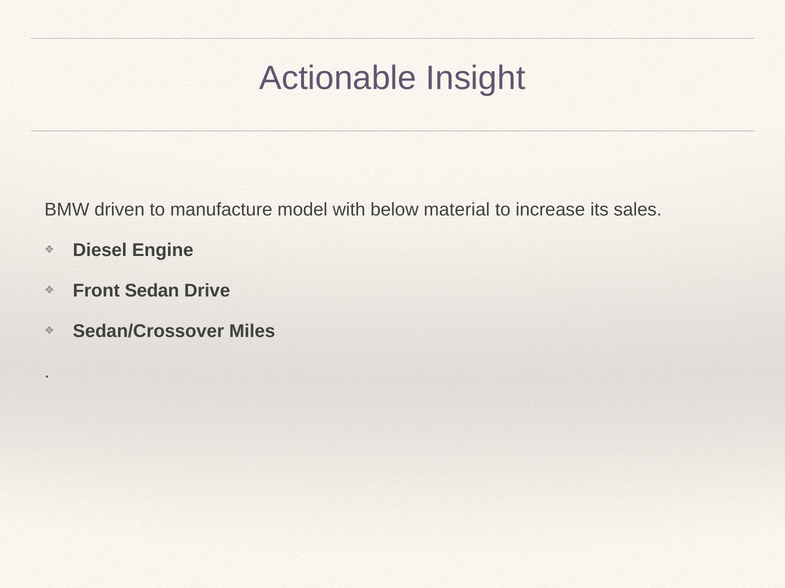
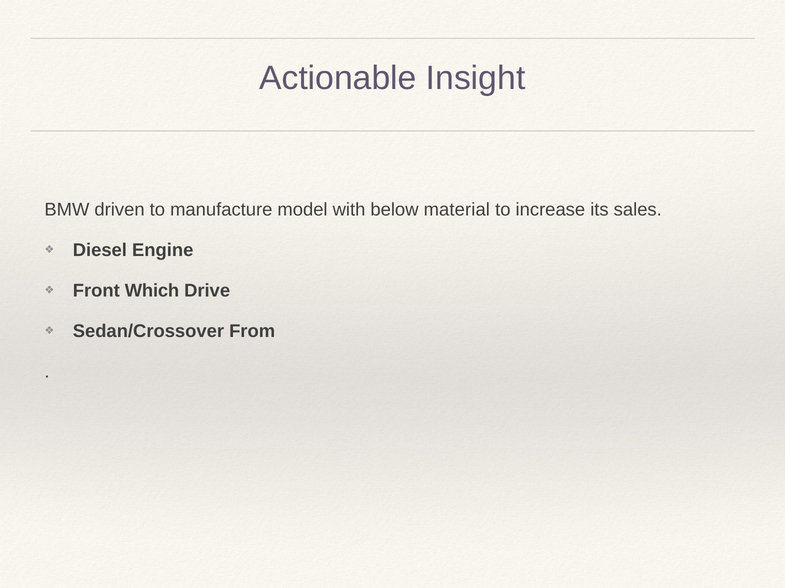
Sedan: Sedan -> Which
Miles: Miles -> From
